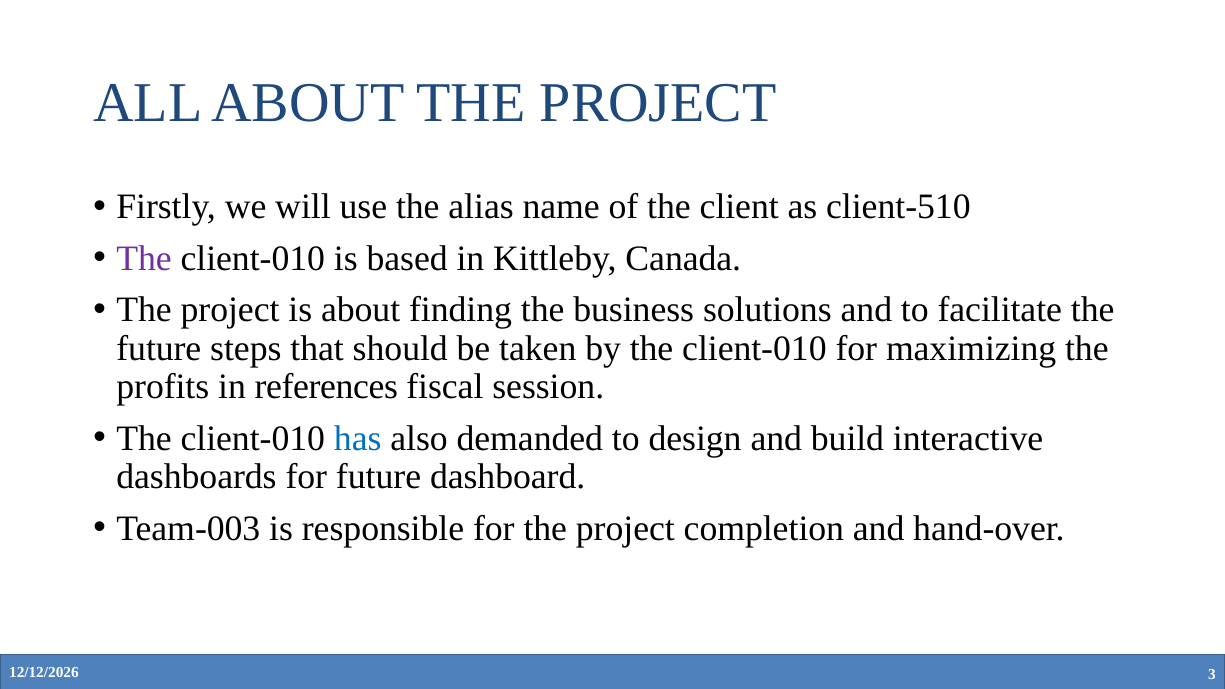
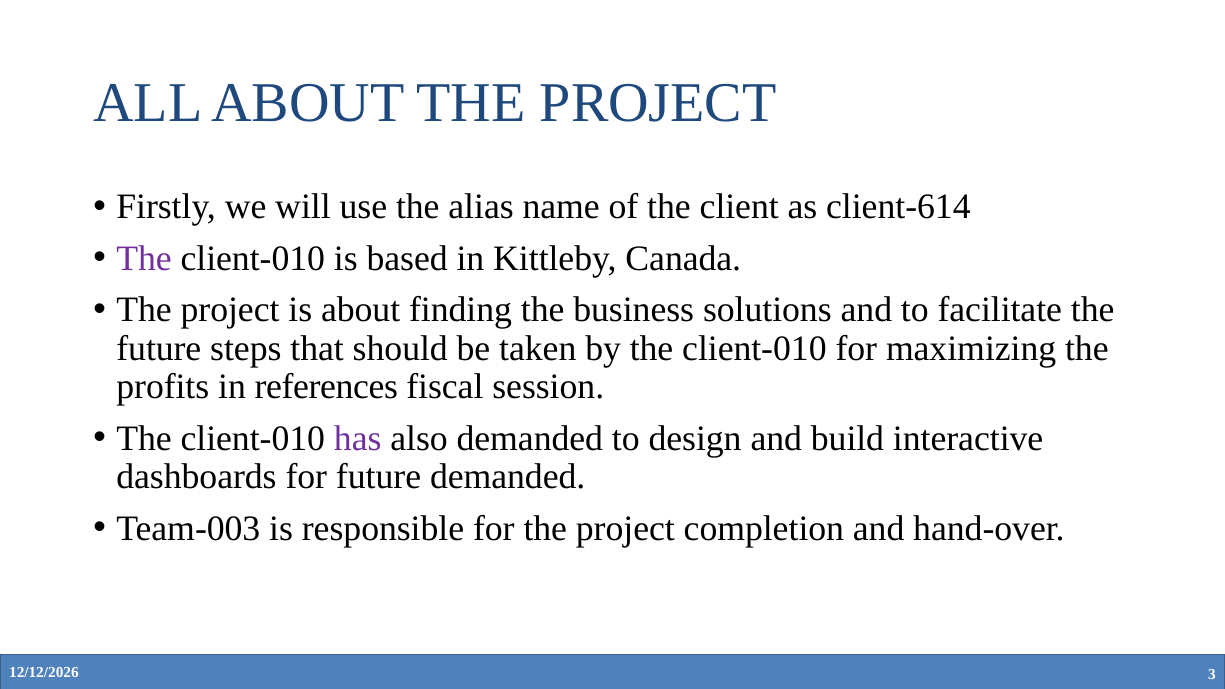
client-510: client-510 -> client-614
has colour: blue -> purple
future dashboard: dashboard -> demanded
